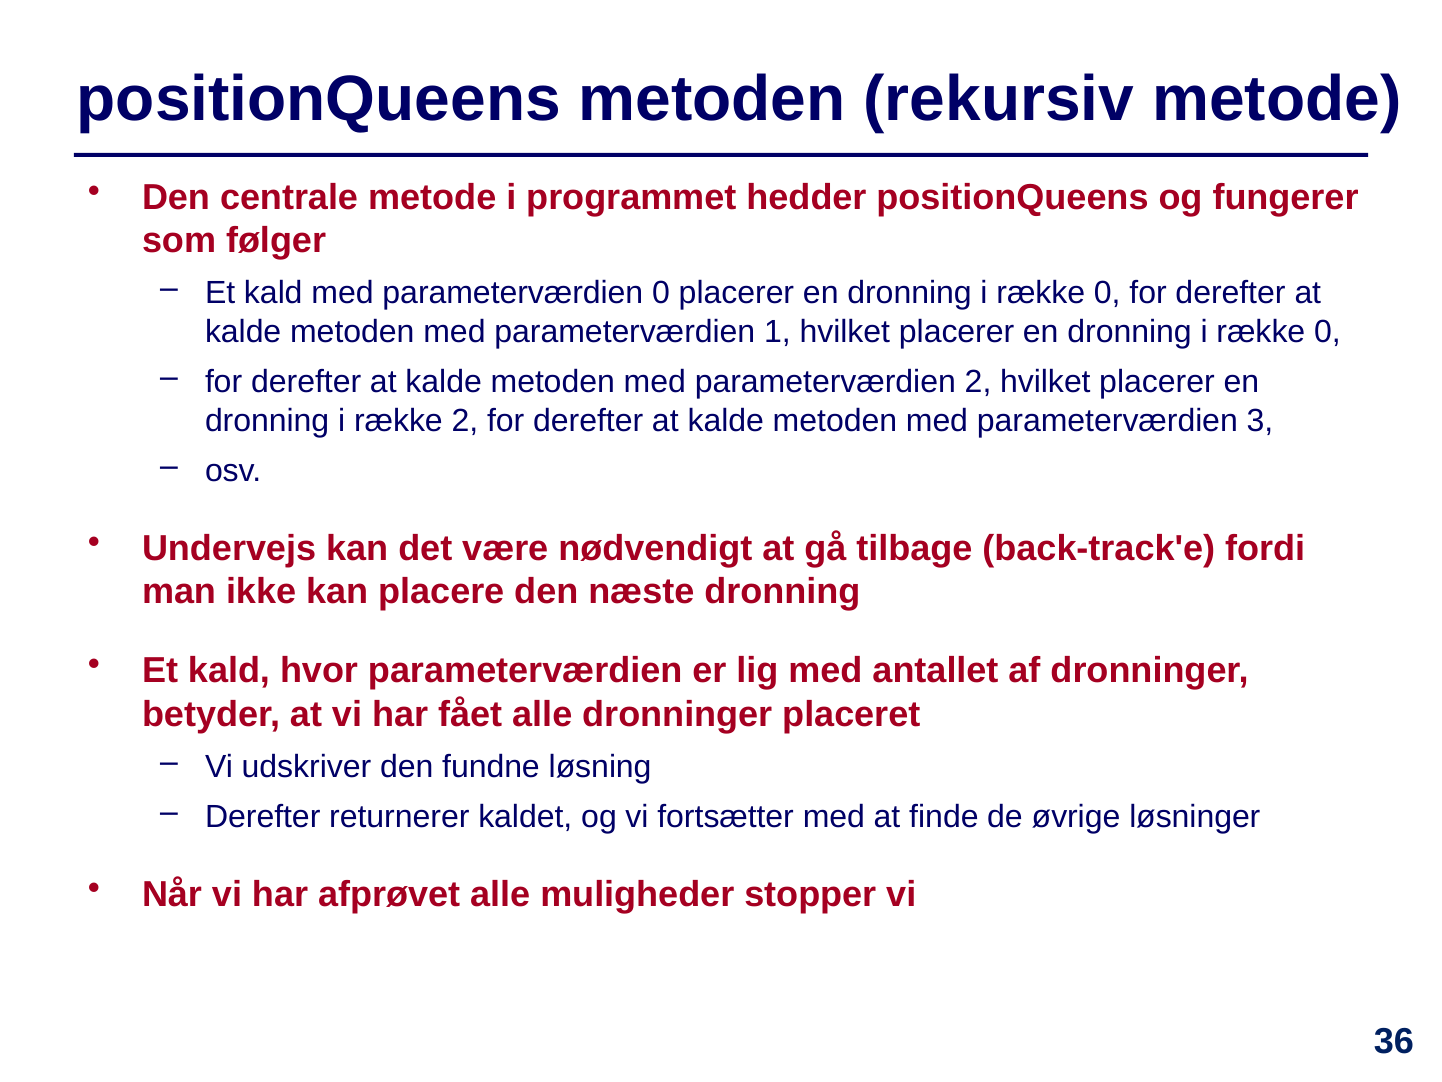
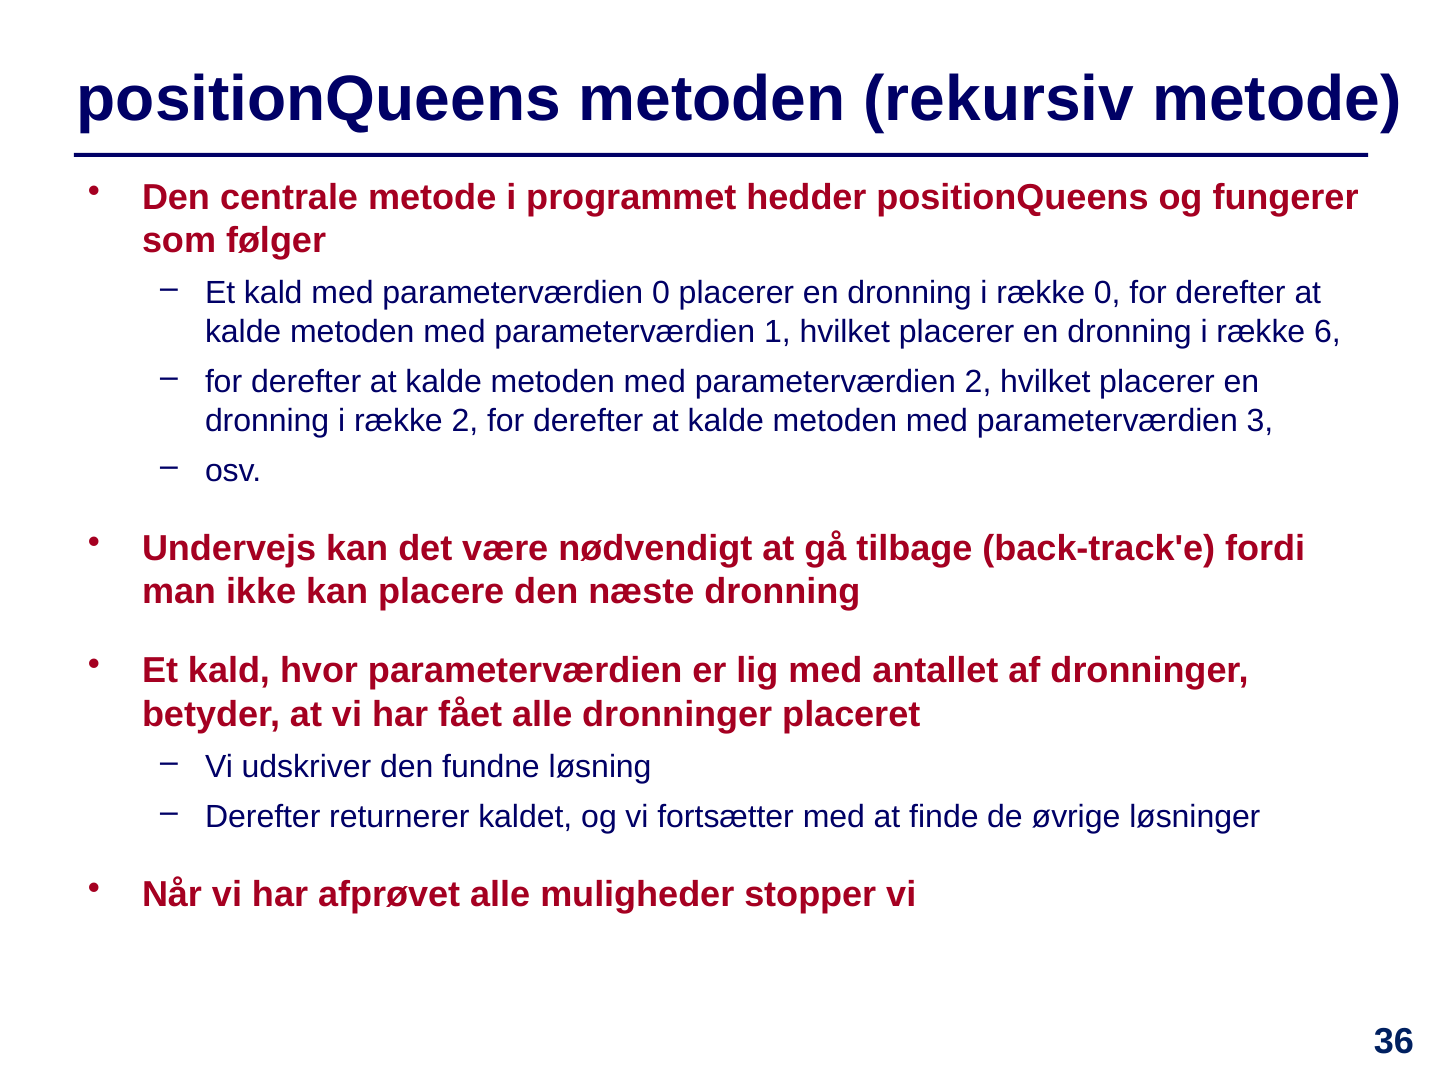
0 at (1327, 331): 0 -> 6
